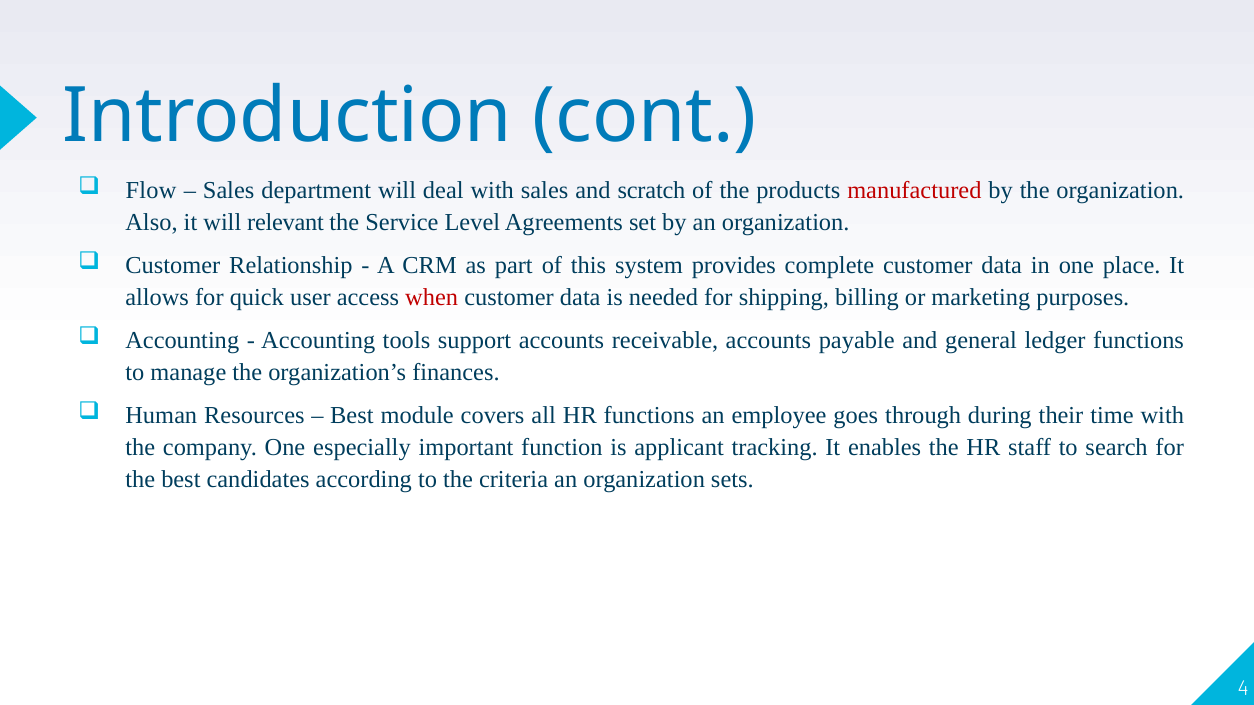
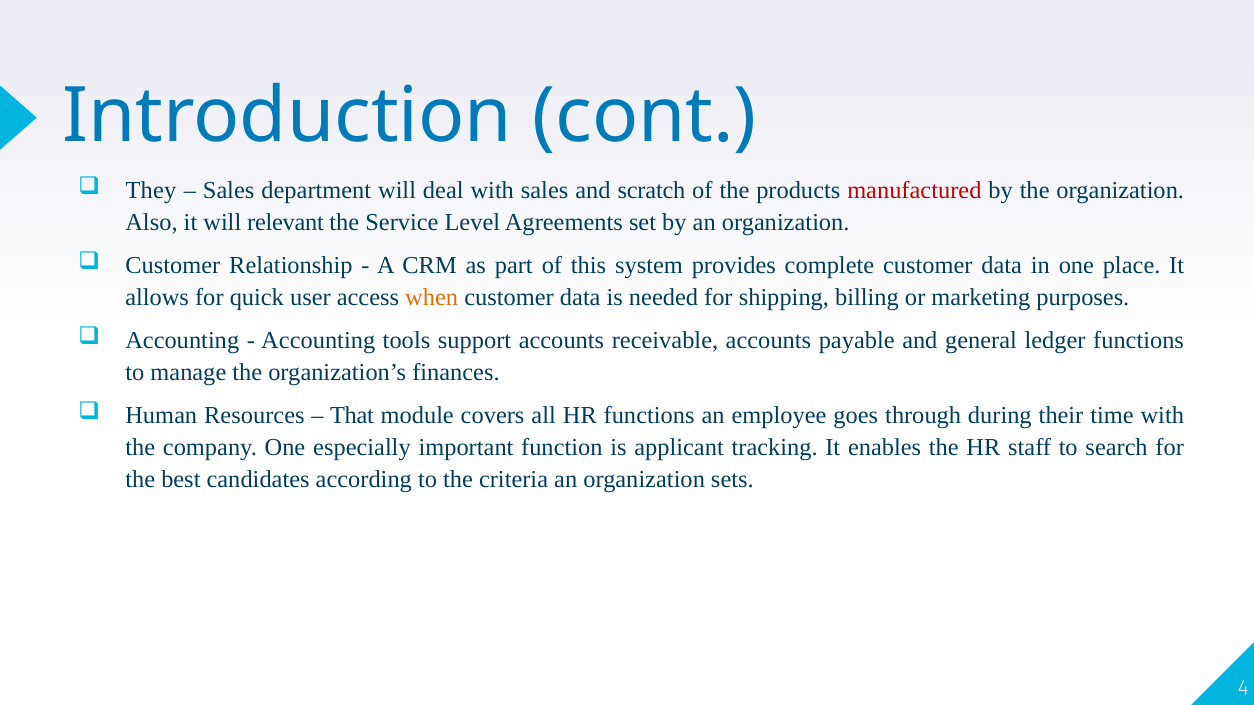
Flow: Flow -> They
when colour: red -> orange
Best at (352, 415): Best -> That
